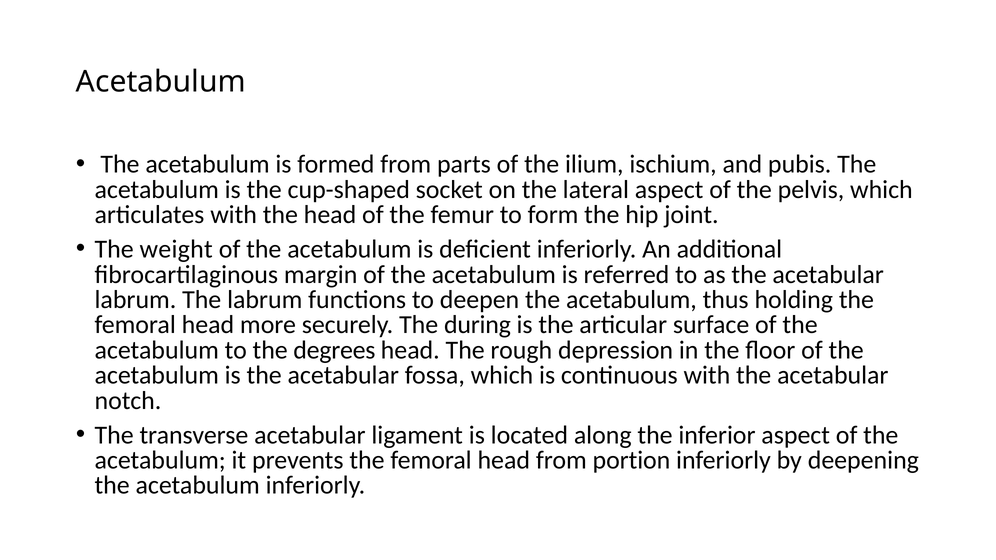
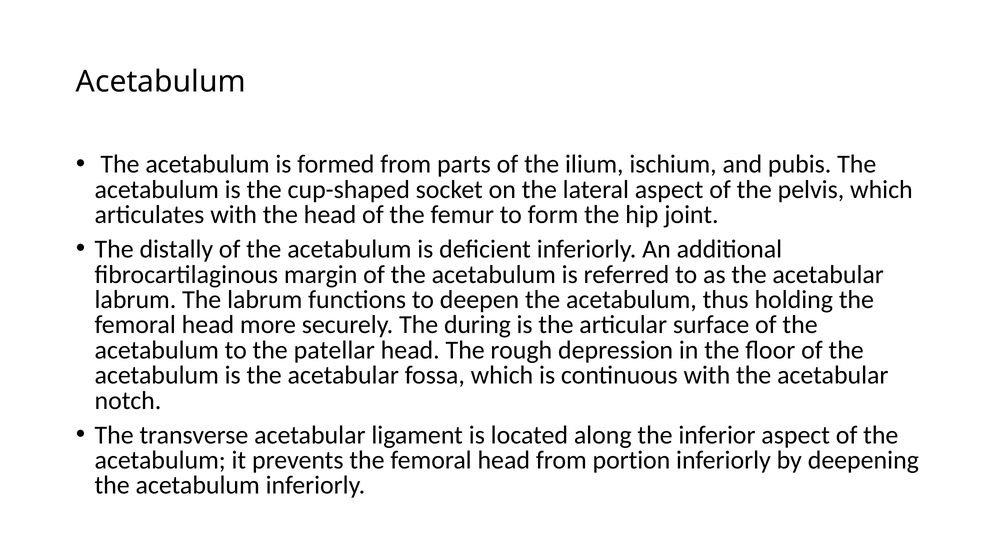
weight: weight -> distally
degrees: degrees -> patellar
